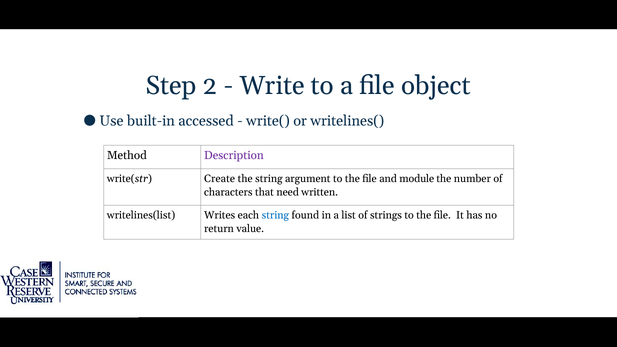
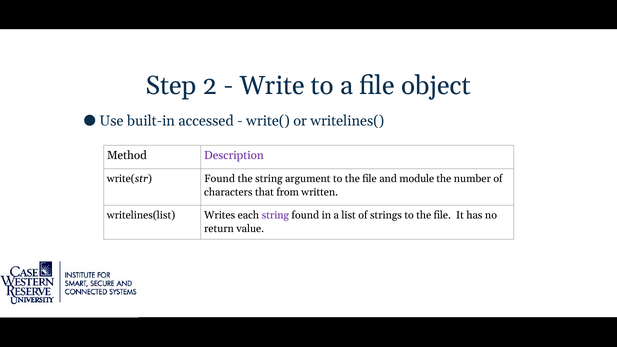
write(str Create: Create -> Found
need: need -> from
string at (275, 215) colour: blue -> purple
